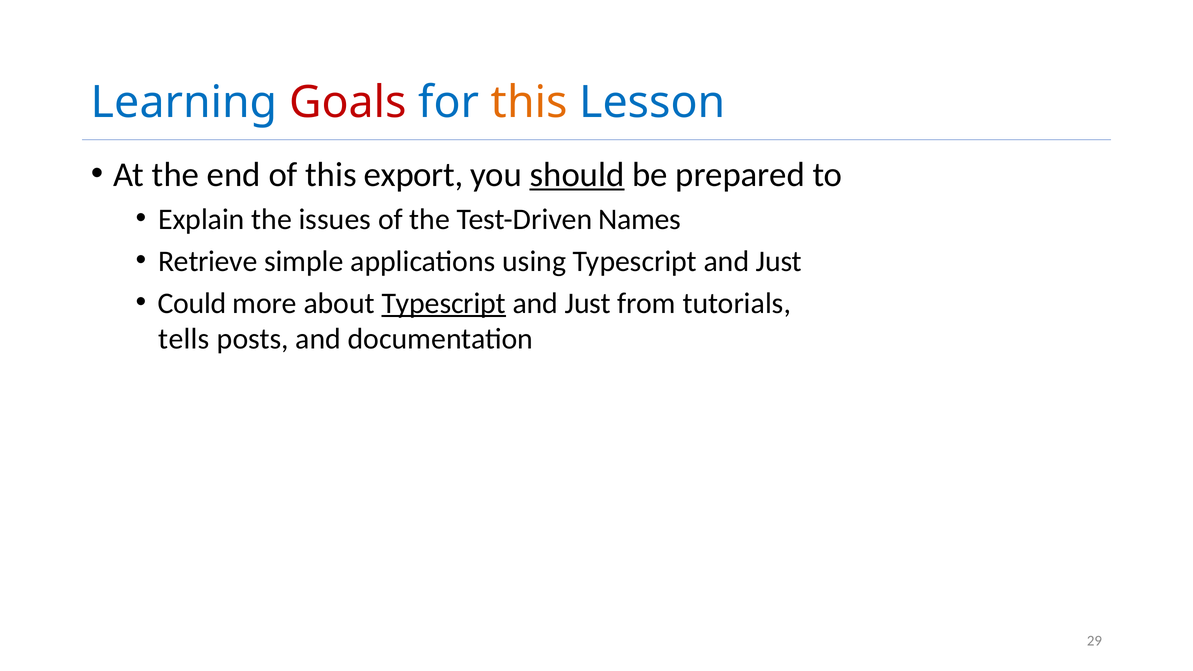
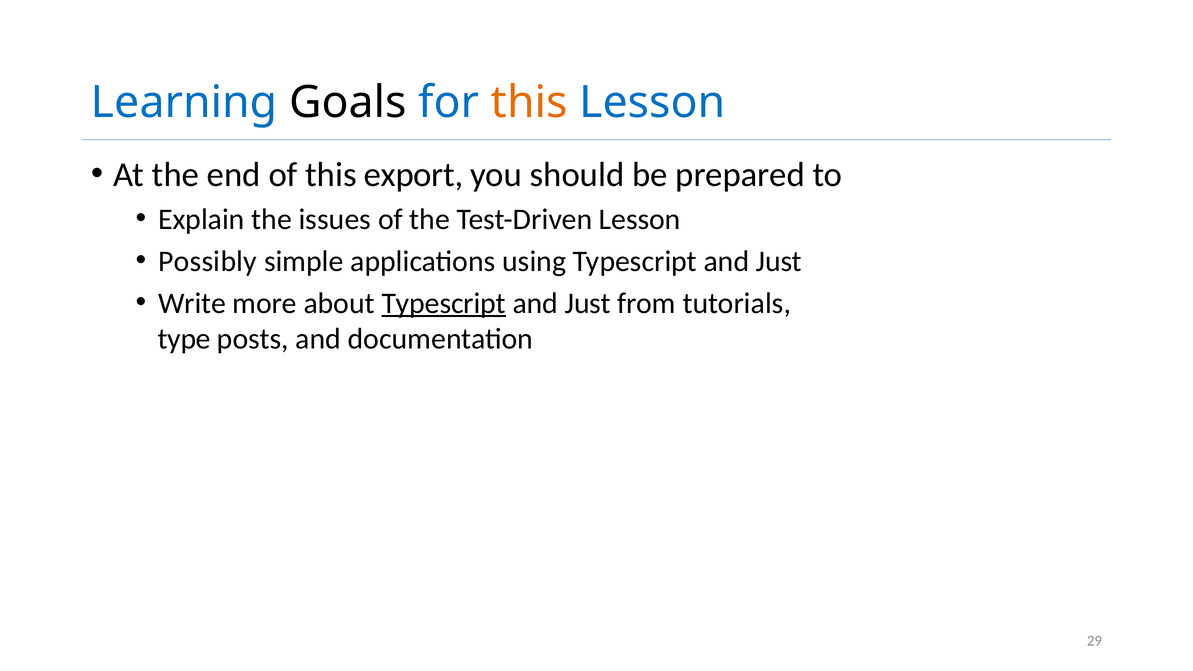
Goals colour: red -> black
should underline: present -> none
Test-Driven Names: Names -> Lesson
Retrieve: Retrieve -> Possibly
Could: Could -> Write
tells: tells -> type
